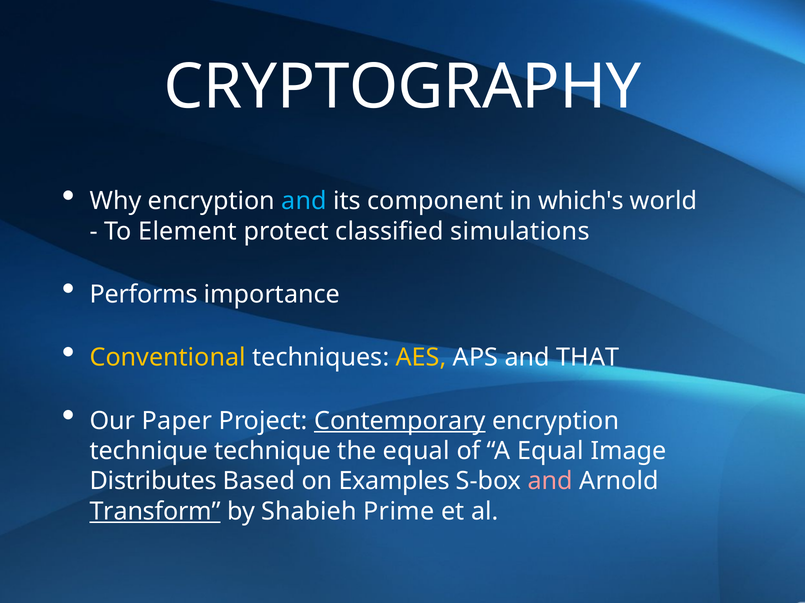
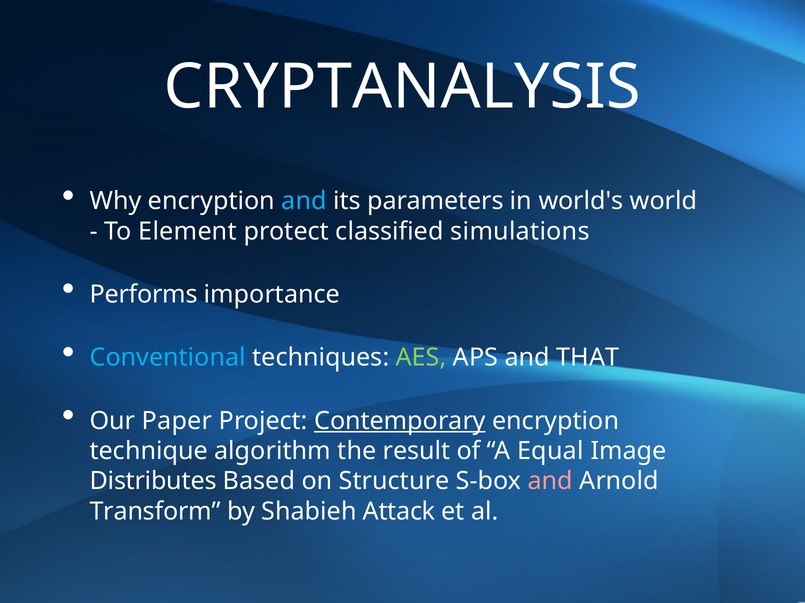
CRYPTOGRAPHY: CRYPTOGRAPHY -> CRYPTANALYSIS
component: component -> parameters
which's: which's -> world's
Conventional colour: yellow -> light blue
AES colour: yellow -> light green
technique technique: technique -> algorithm
the equal: equal -> result
Examples: Examples -> Structure
Transform underline: present -> none
Prime: Prime -> Attack
